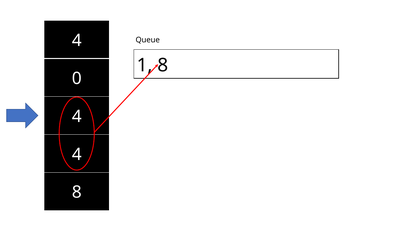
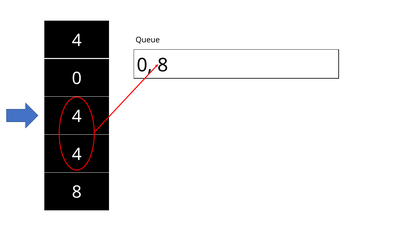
1 at (145, 65): 1 -> 0
